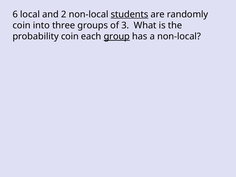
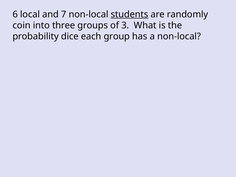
2: 2 -> 7
probability coin: coin -> dice
group underline: present -> none
